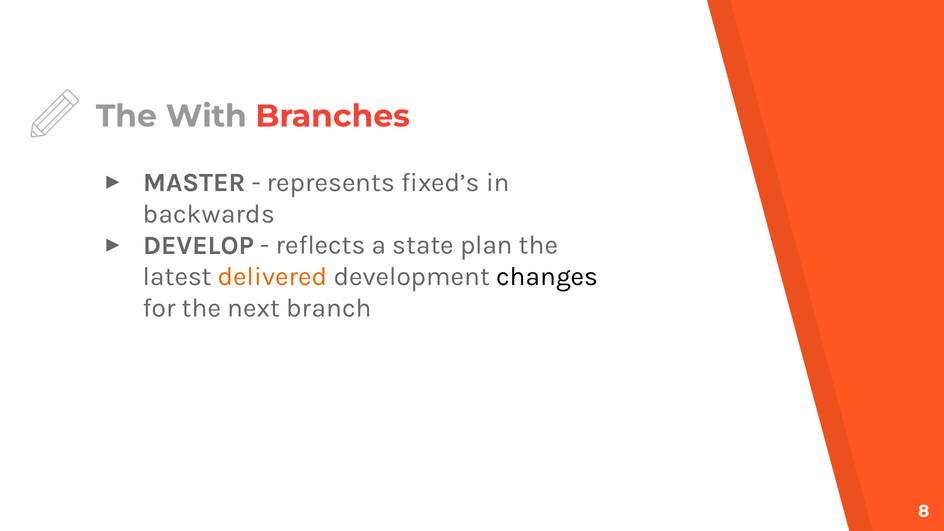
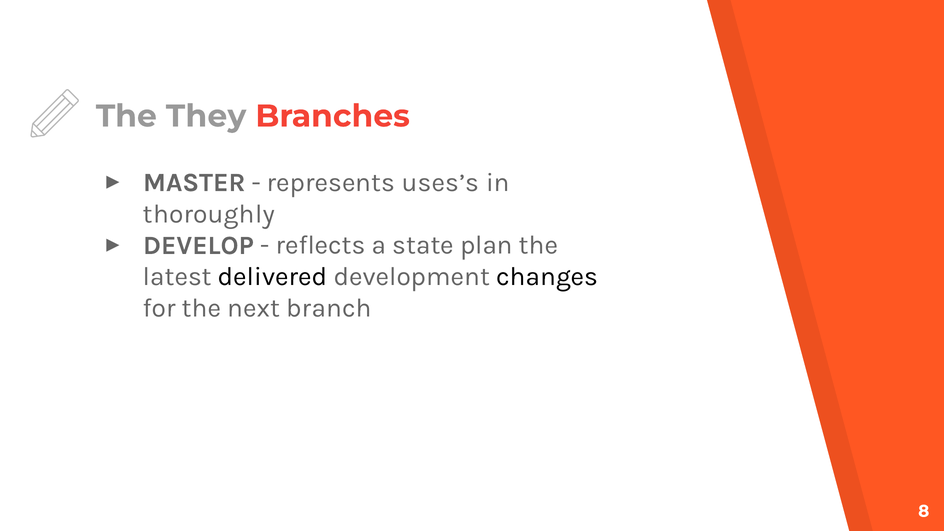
With: With -> They
fixed’s: fixed’s -> uses’s
backwards: backwards -> thoroughly
delivered colour: orange -> black
